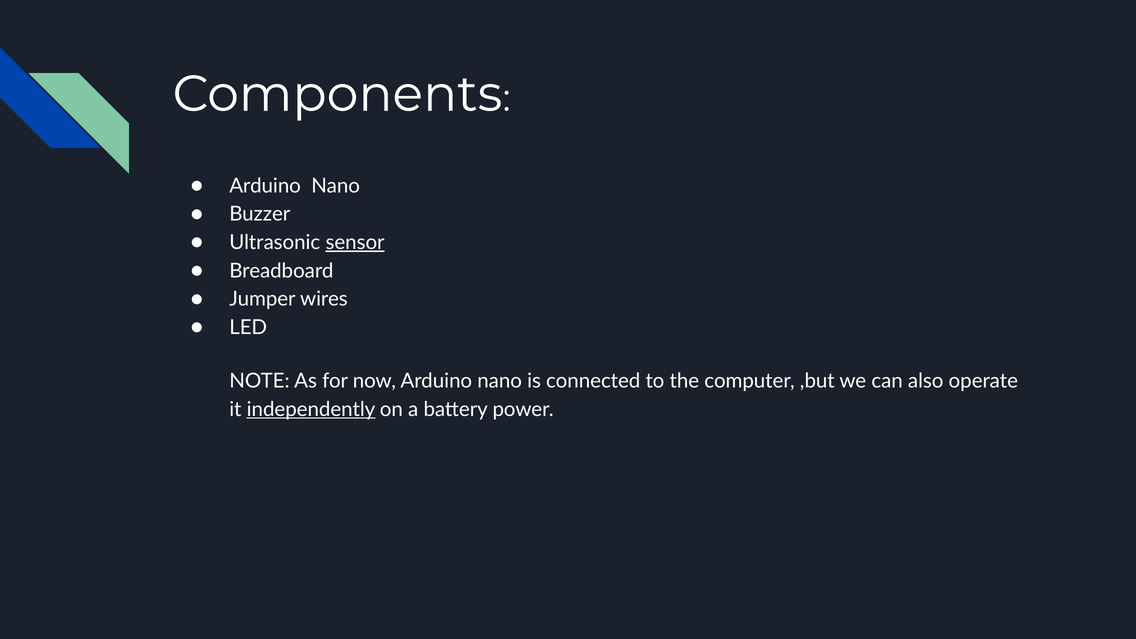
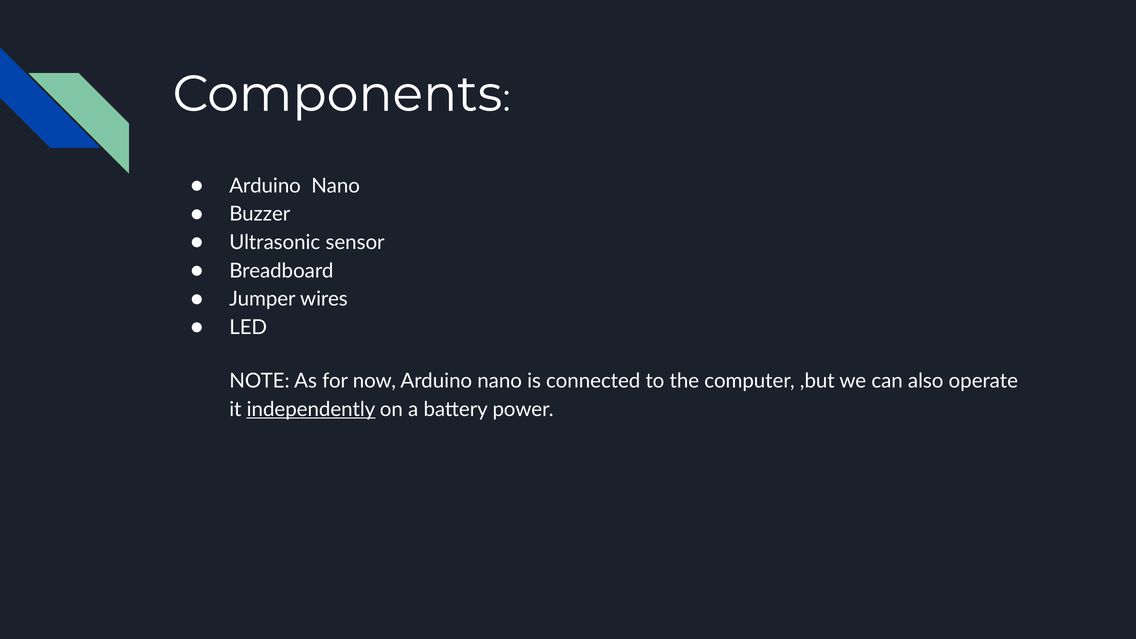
sensor underline: present -> none
